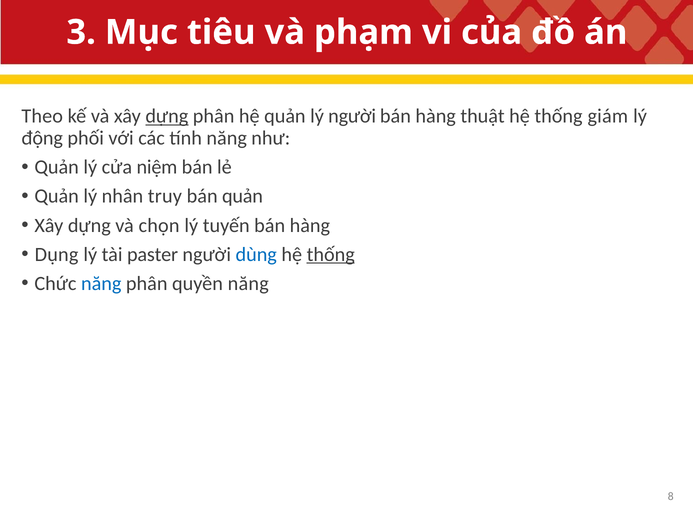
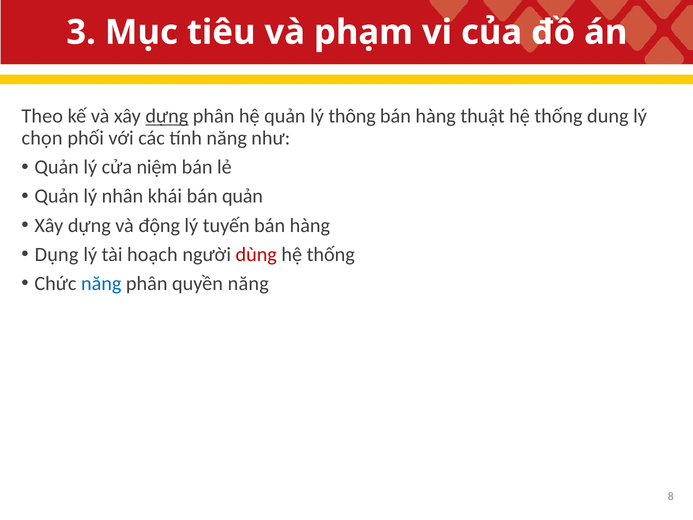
lý người: người -> thông
giám: giám -> dung
động: động -> chọn
truy: truy -> khái
chọn: chọn -> động
paster: paster -> hoạch
dùng colour: blue -> red
thống at (331, 254) underline: present -> none
